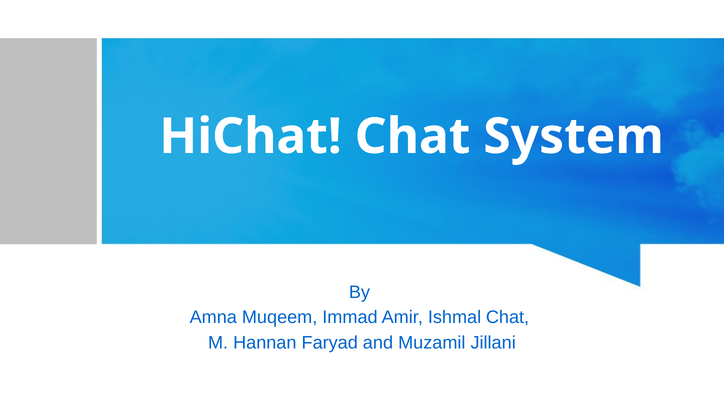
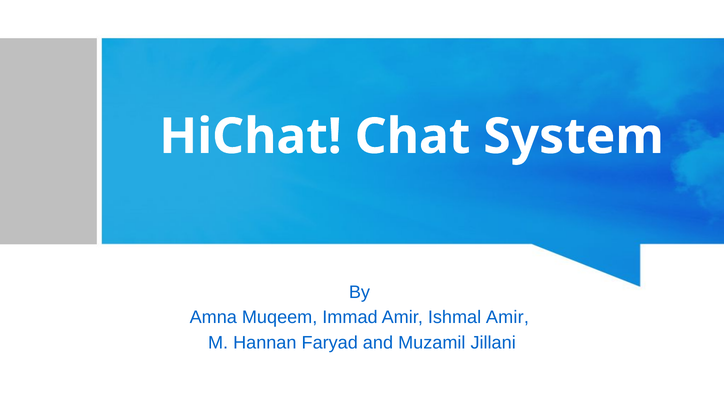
Ishmal Chat: Chat -> Amir
